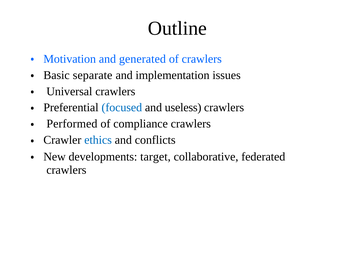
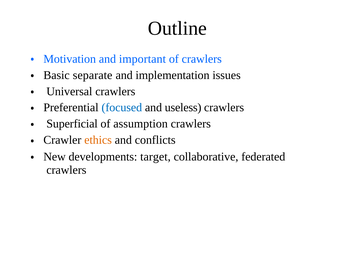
generated: generated -> important
Performed: Performed -> Superficial
compliance: compliance -> assumption
ethics colour: blue -> orange
